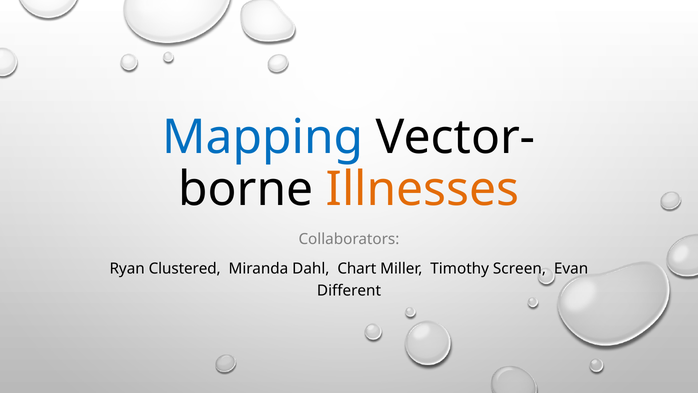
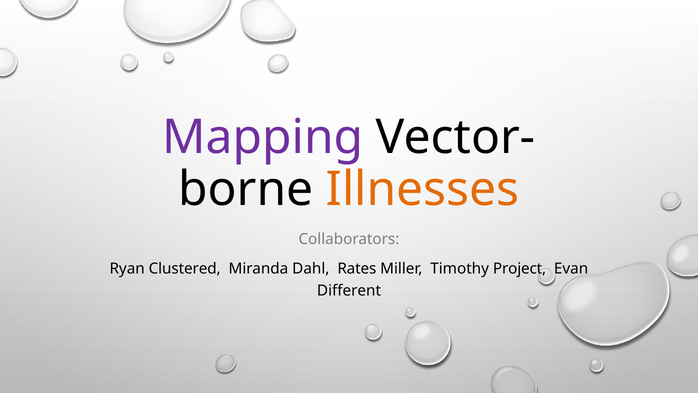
Mapping colour: blue -> purple
Chart: Chart -> Rates
Screen: Screen -> Project
